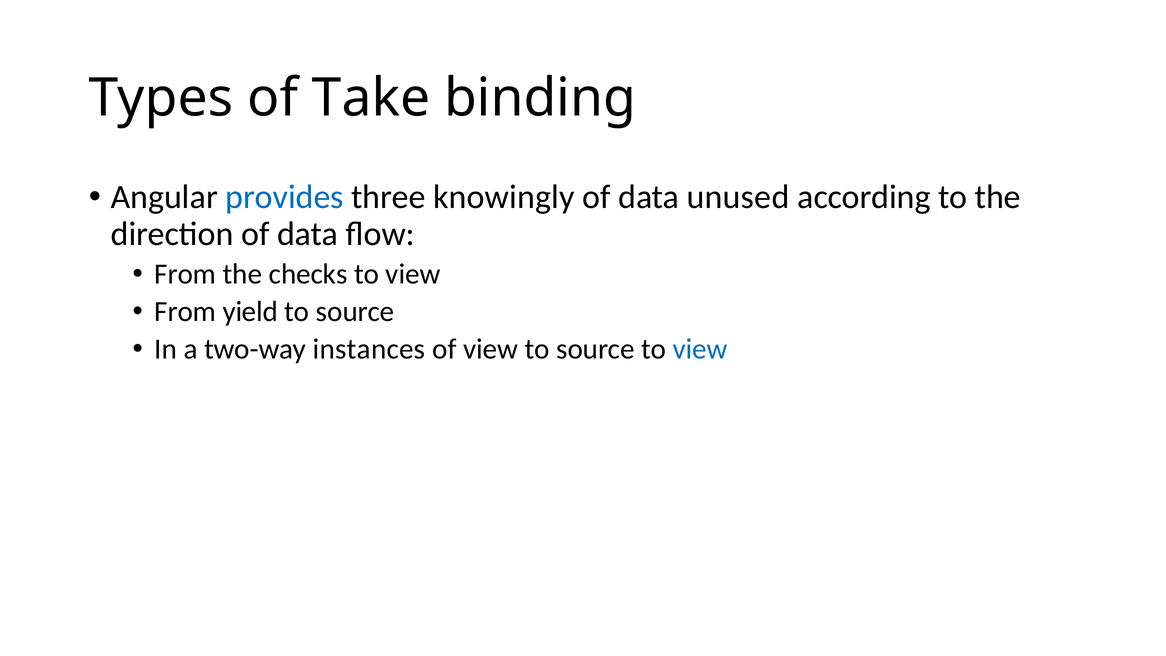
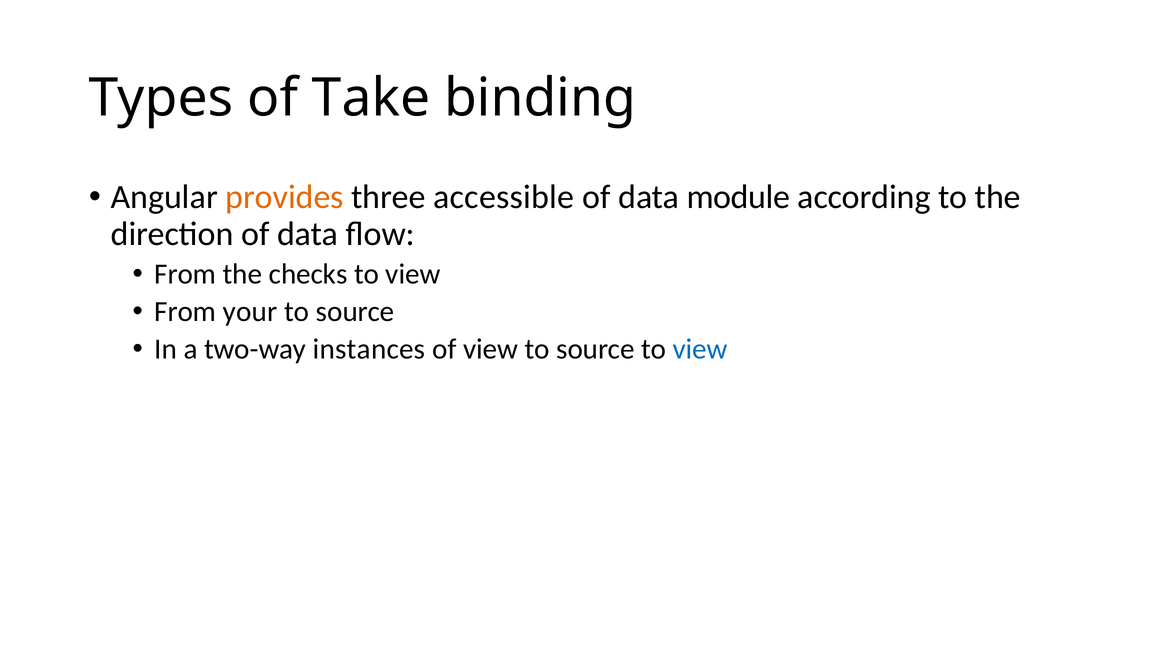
provides colour: blue -> orange
knowingly: knowingly -> accessible
unused: unused -> module
yield: yield -> your
